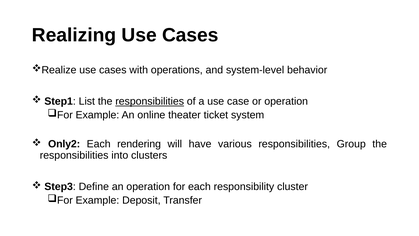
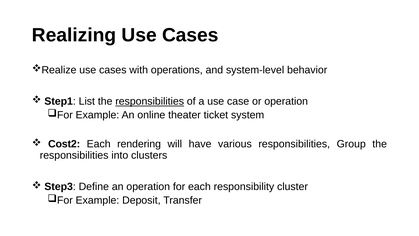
Only2: Only2 -> Cost2
